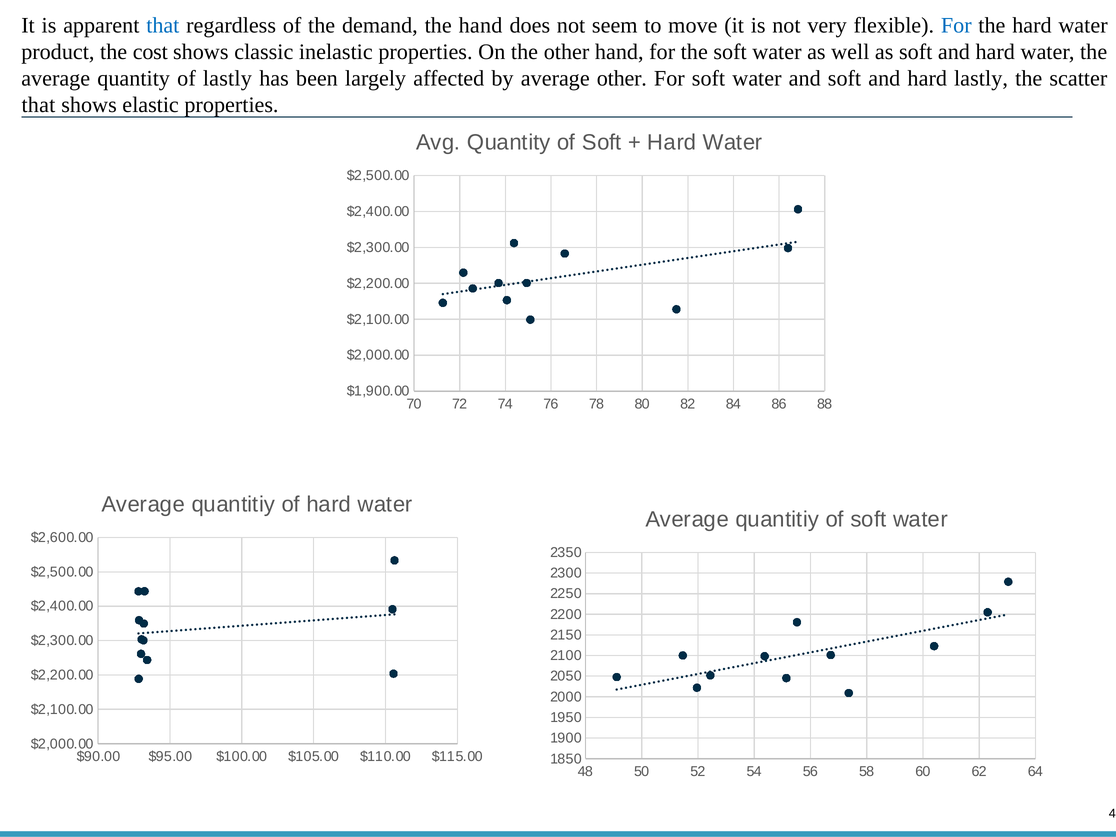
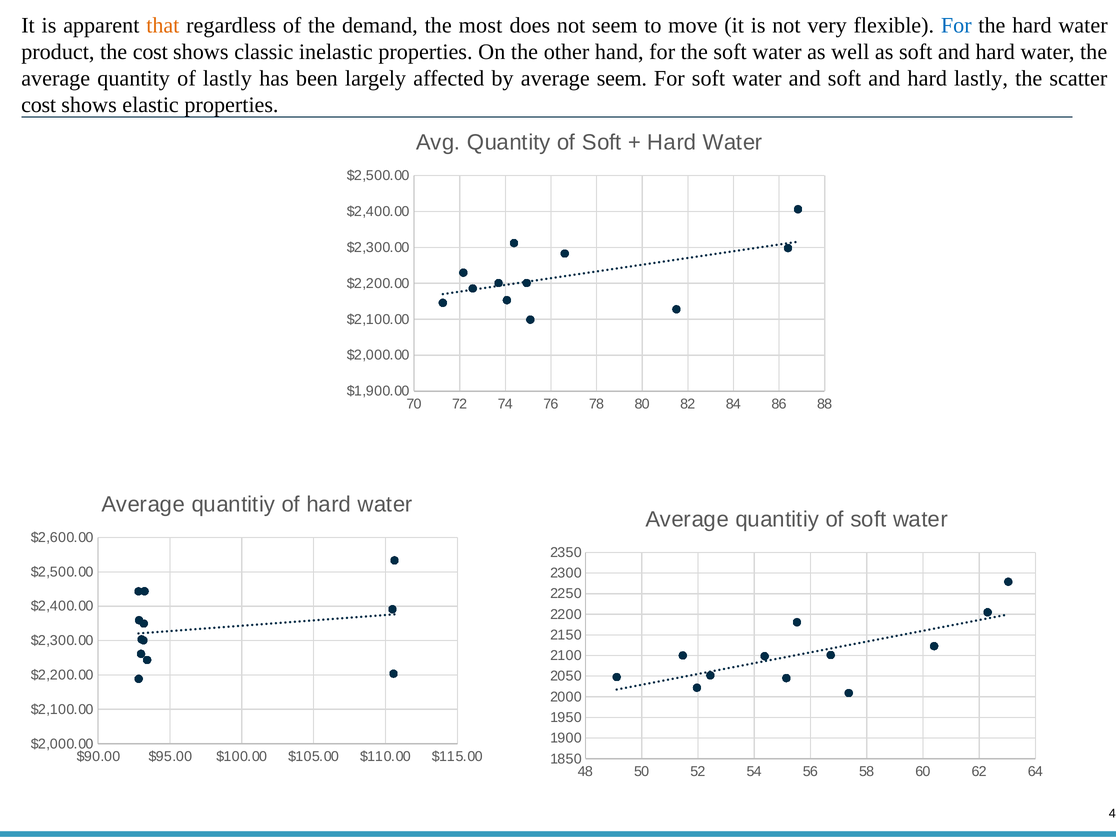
that at (163, 25) colour: blue -> orange
the hand: hand -> most
average other: other -> seem
that at (38, 105): that -> cost
